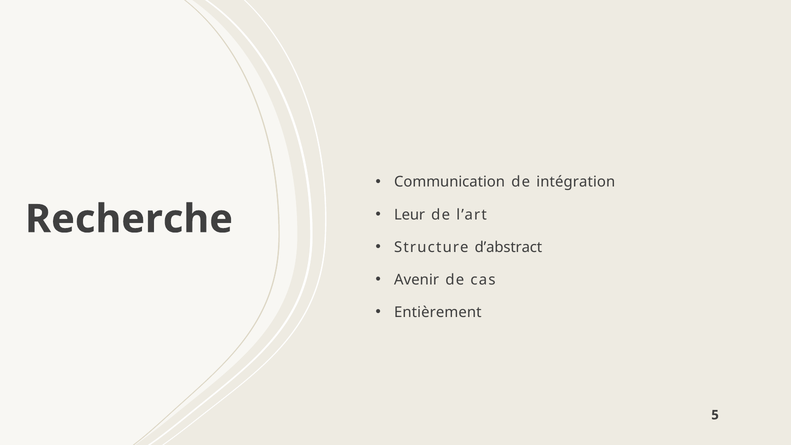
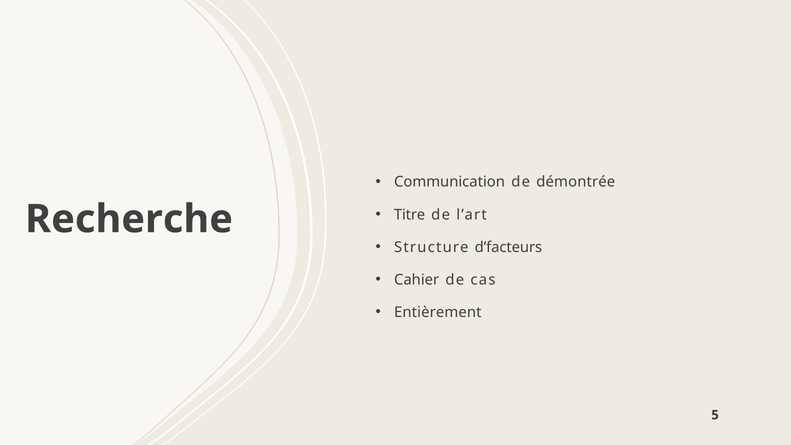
intégration: intégration -> démontrée
Leur: Leur -> Titre
d’abstract: d’abstract -> d’facteurs
Avenir: Avenir -> Cahier
